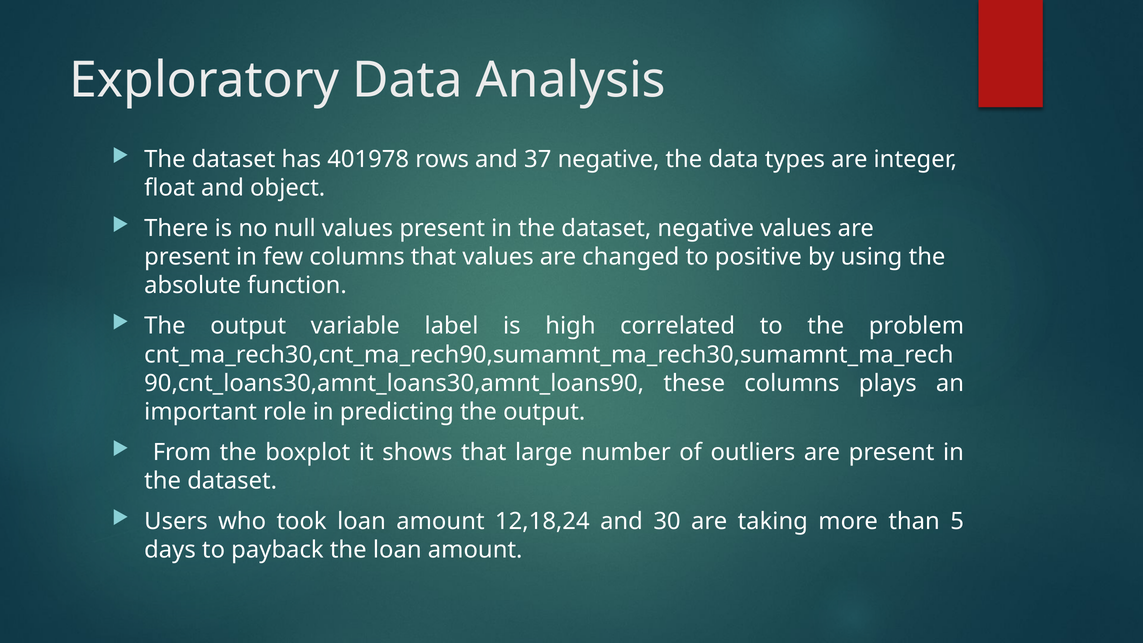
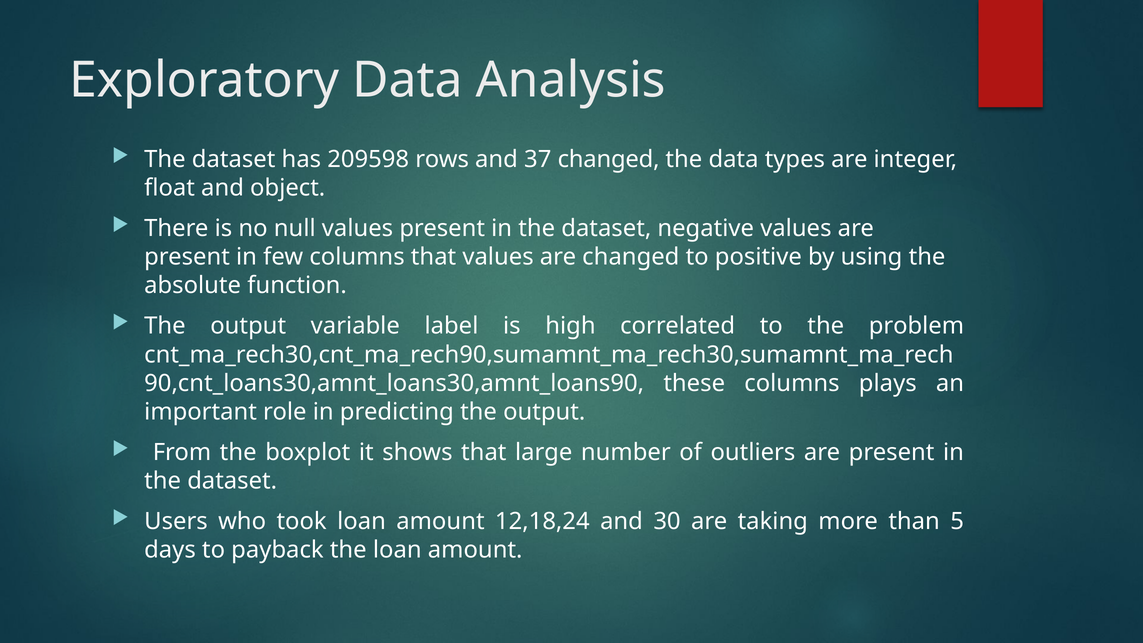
401978: 401978 -> 209598
37 negative: negative -> changed
